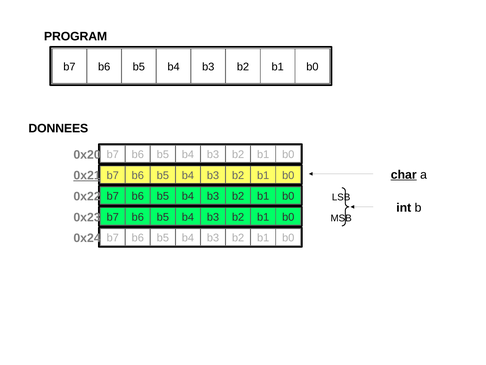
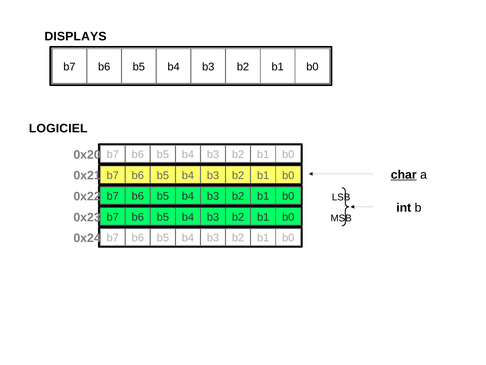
PROGRAM: PROGRAM -> DISPLAYS
DONNEES: DONNEES -> LOGICIEL
0x21 underline: present -> none
